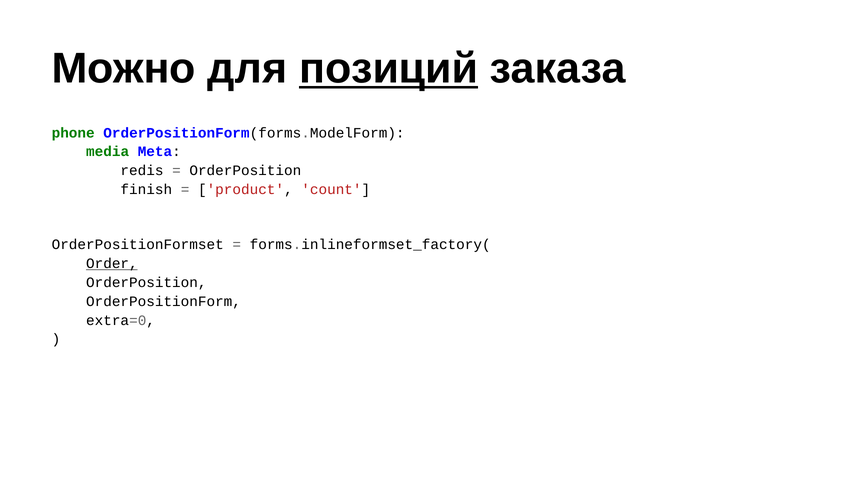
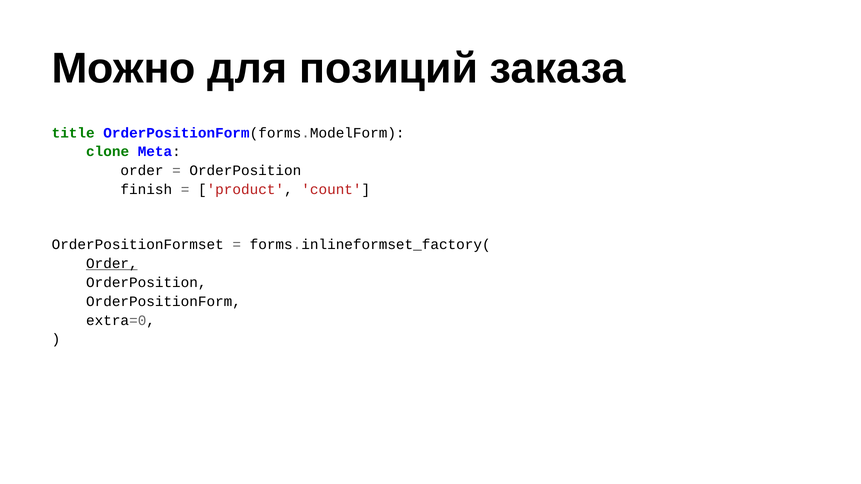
позиций underline: present -> none
phone: phone -> title
media: media -> clone
redis at (142, 171): redis -> order
